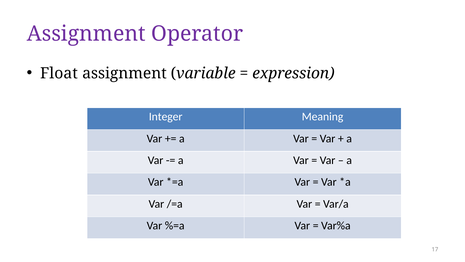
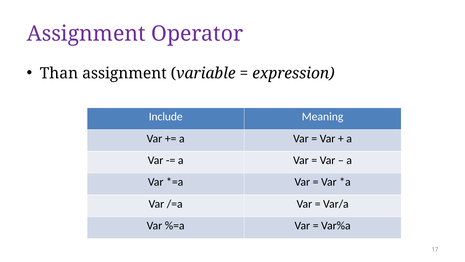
Float: Float -> Than
Integer: Integer -> Include
